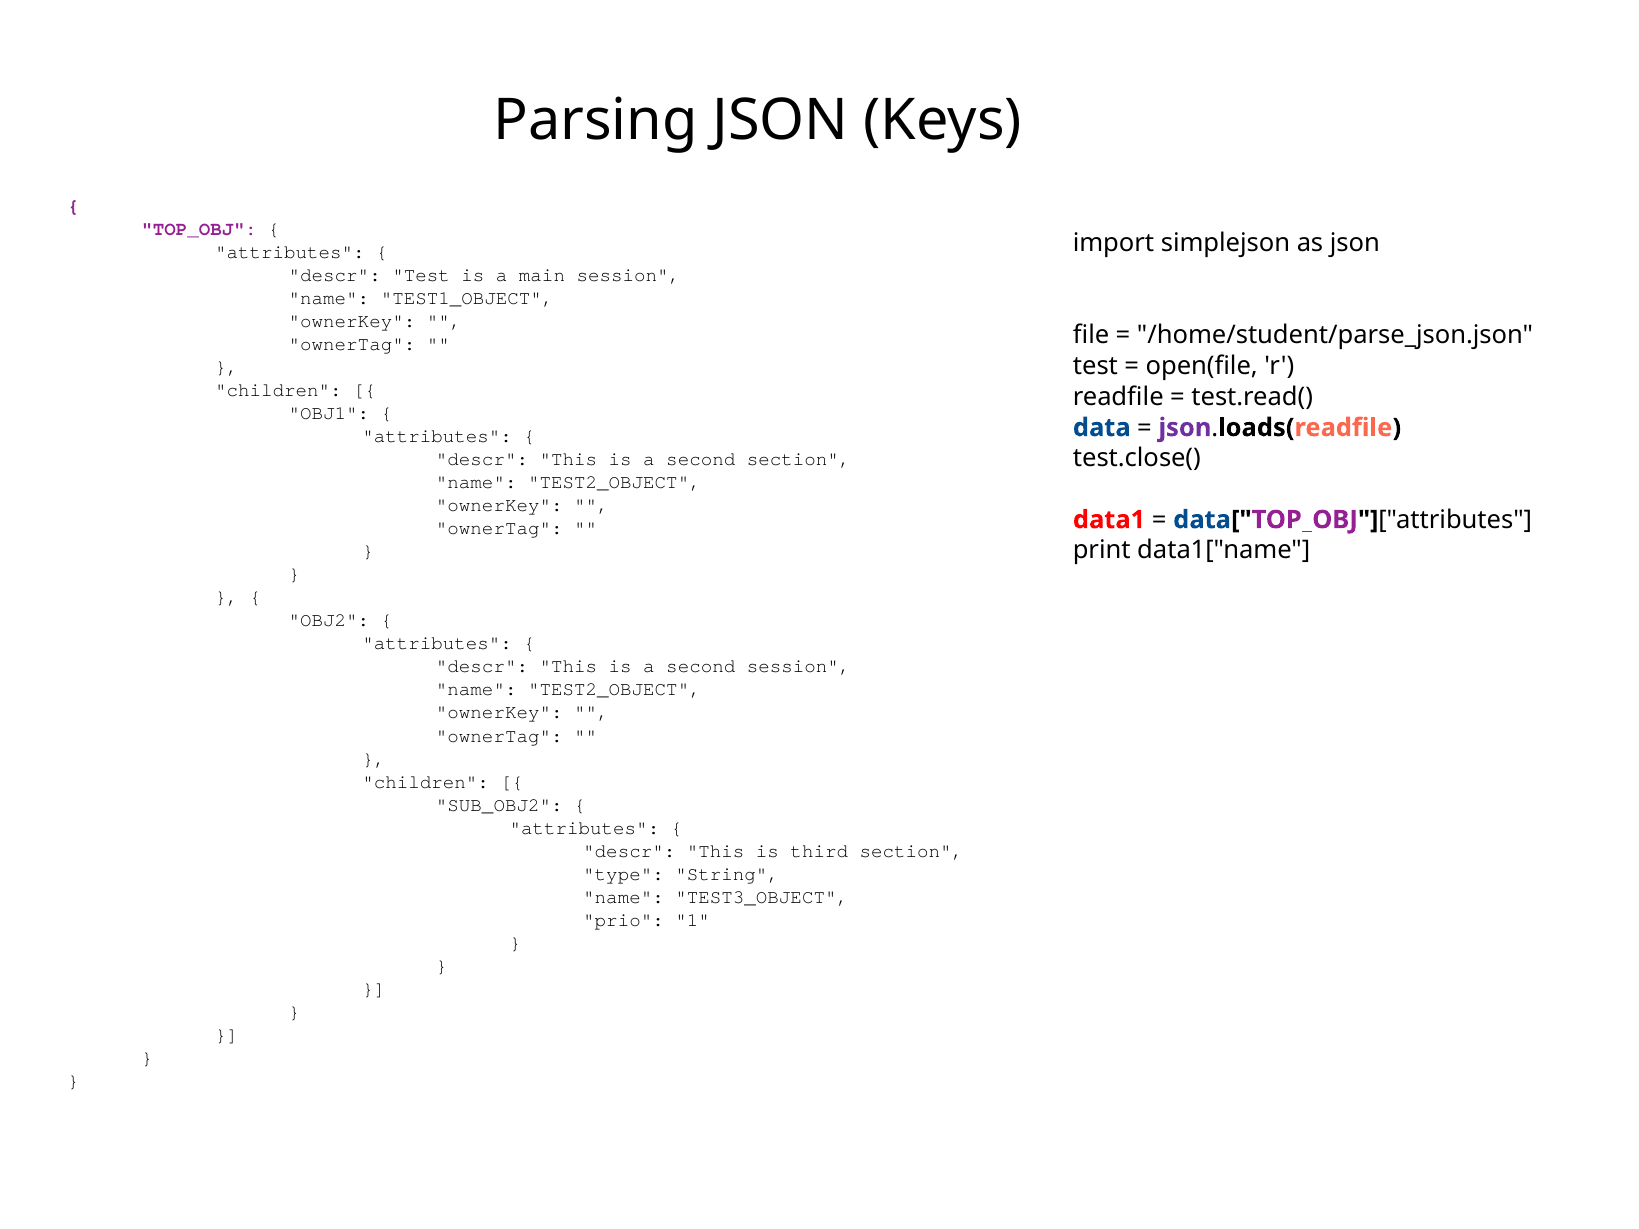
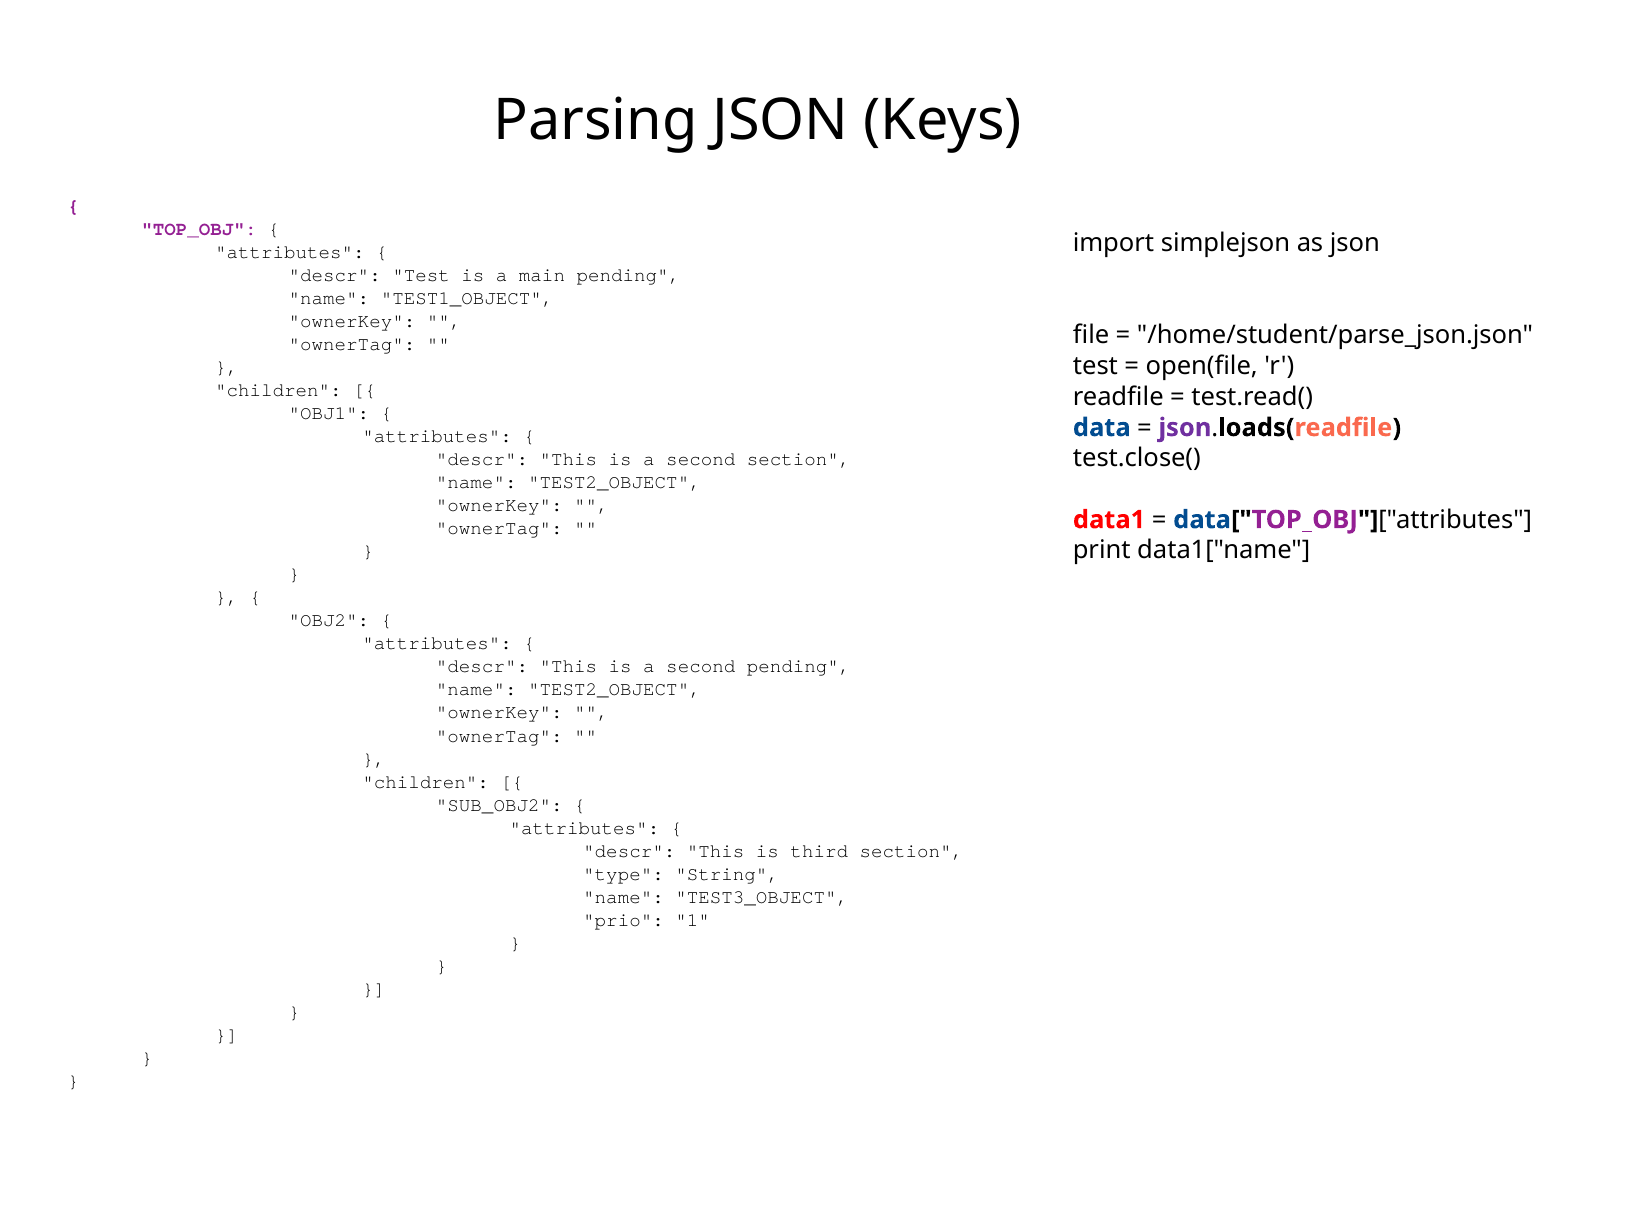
main session: session -> pending
second session: session -> pending
